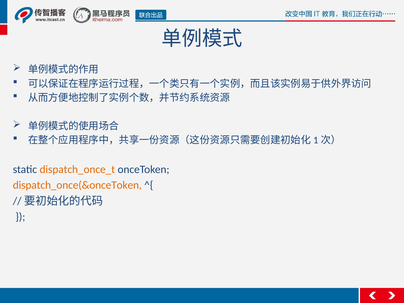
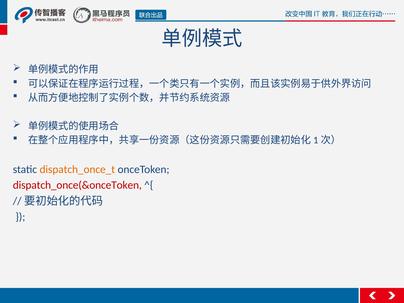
dispatch_once(&onceToken colour: orange -> red
